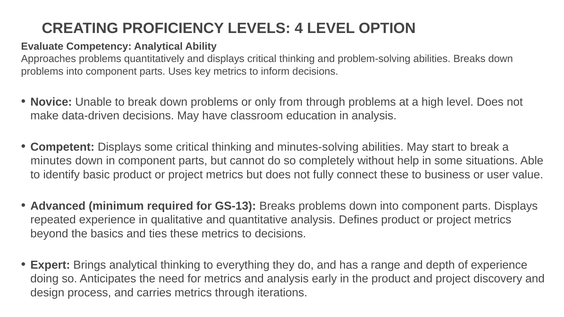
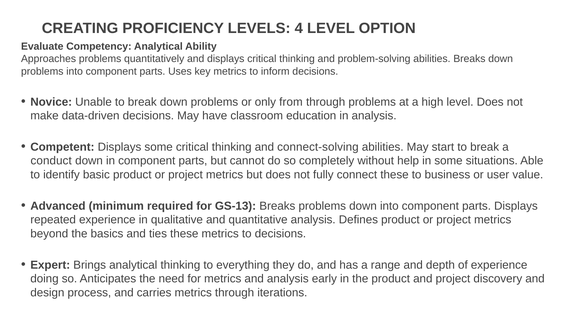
minutes-solving: minutes-solving -> connect-solving
minutes: minutes -> conduct
